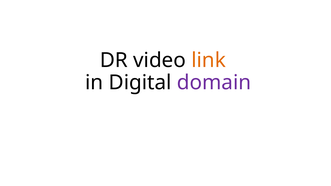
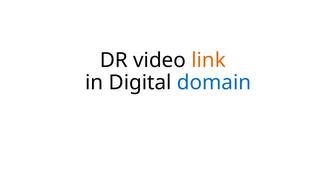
domain colour: purple -> blue
